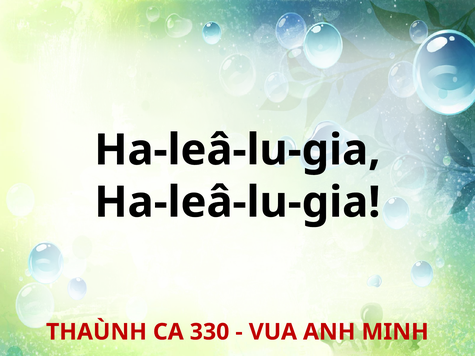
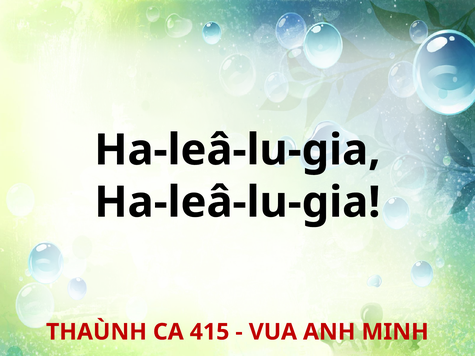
330: 330 -> 415
